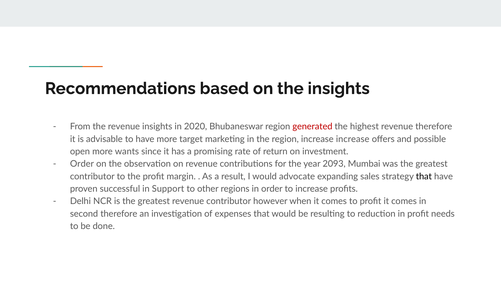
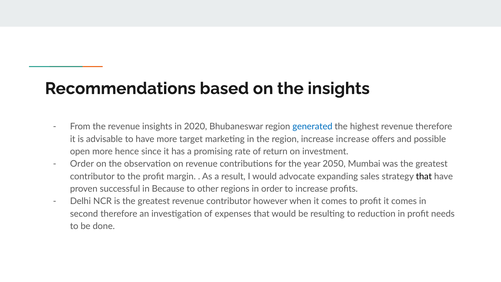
generated colour: red -> blue
wants: wants -> hence
2093: 2093 -> 2050
Support: Support -> Because
